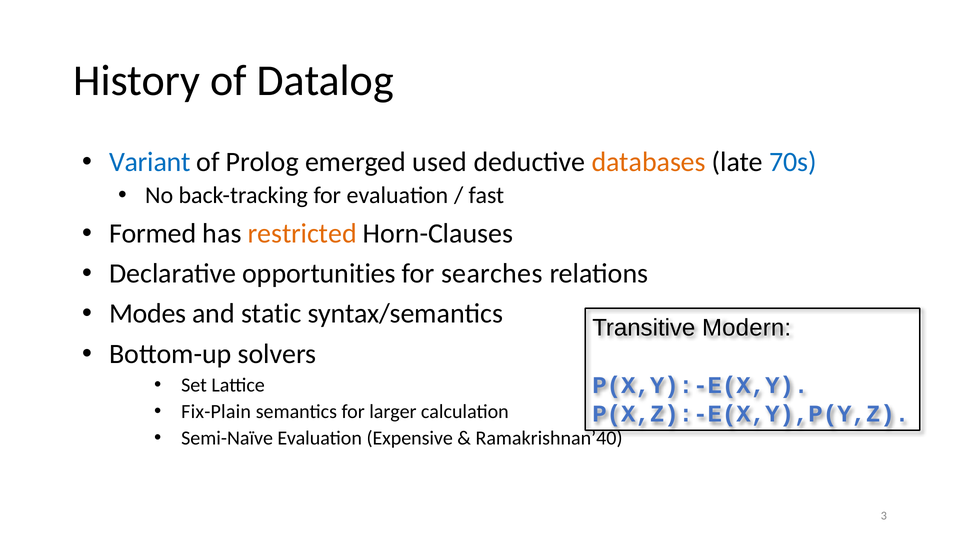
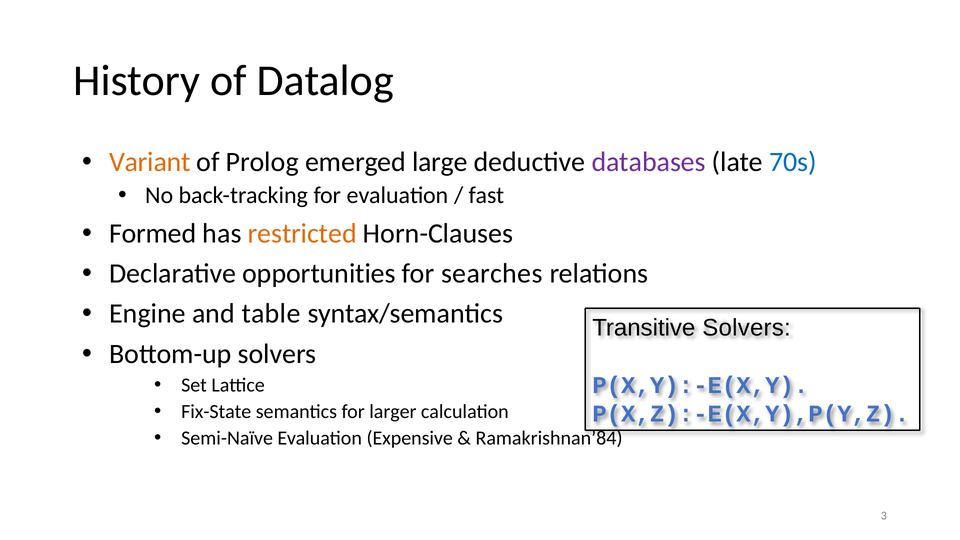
Variant colour: blue -> orange
used: used -> large
databases colour: orange -> purple
Modes: Modes -> Engine
static: static -> table
Transitive Modern: Modern -> Solvers
Fix-Plain: Fix-Plain -> Fix-State
Ramakrishnan’40: Ramakrishnan’40 -> Ramakrishnan’84
